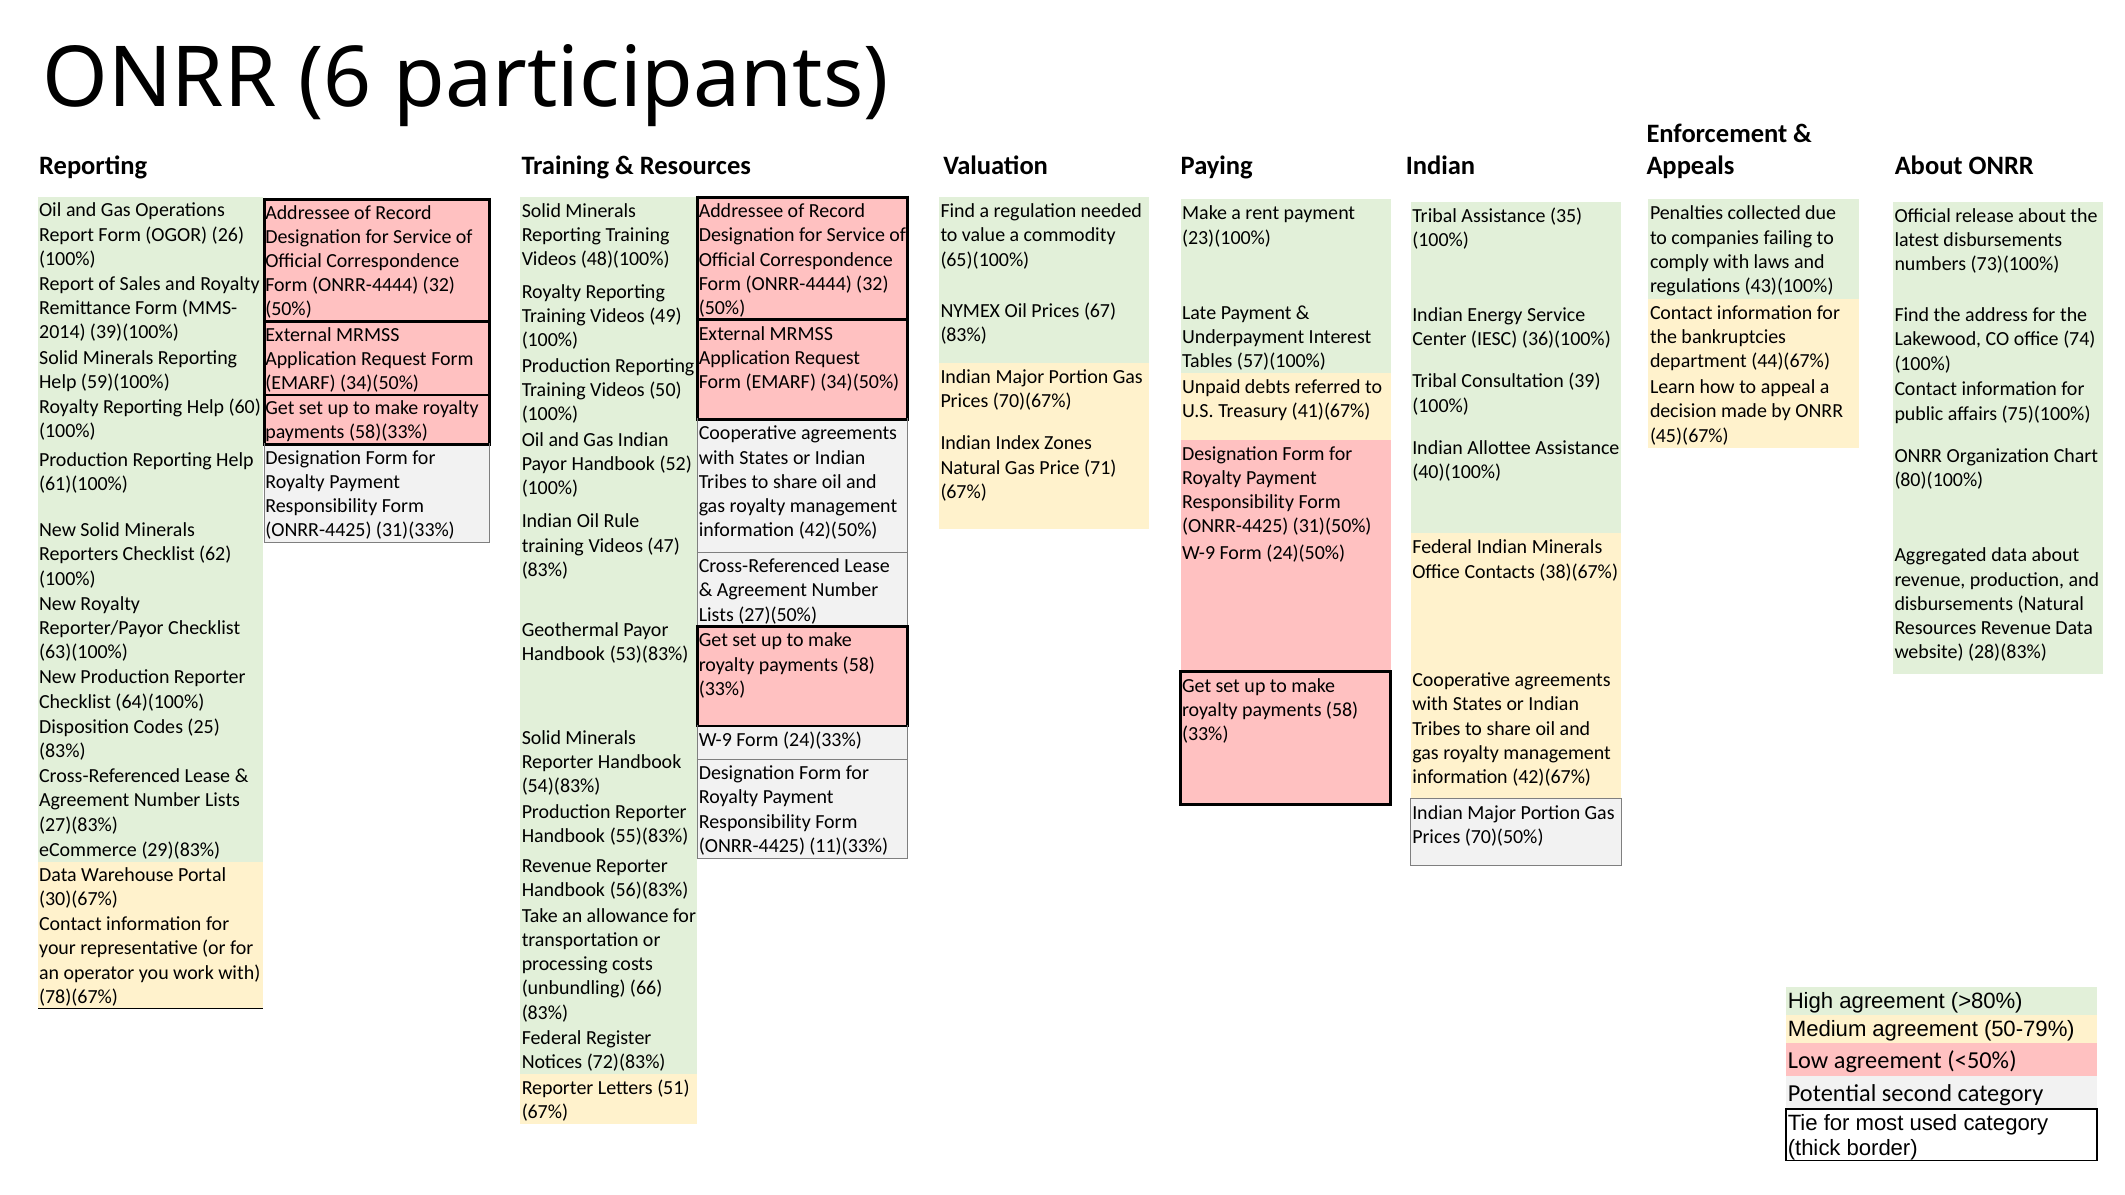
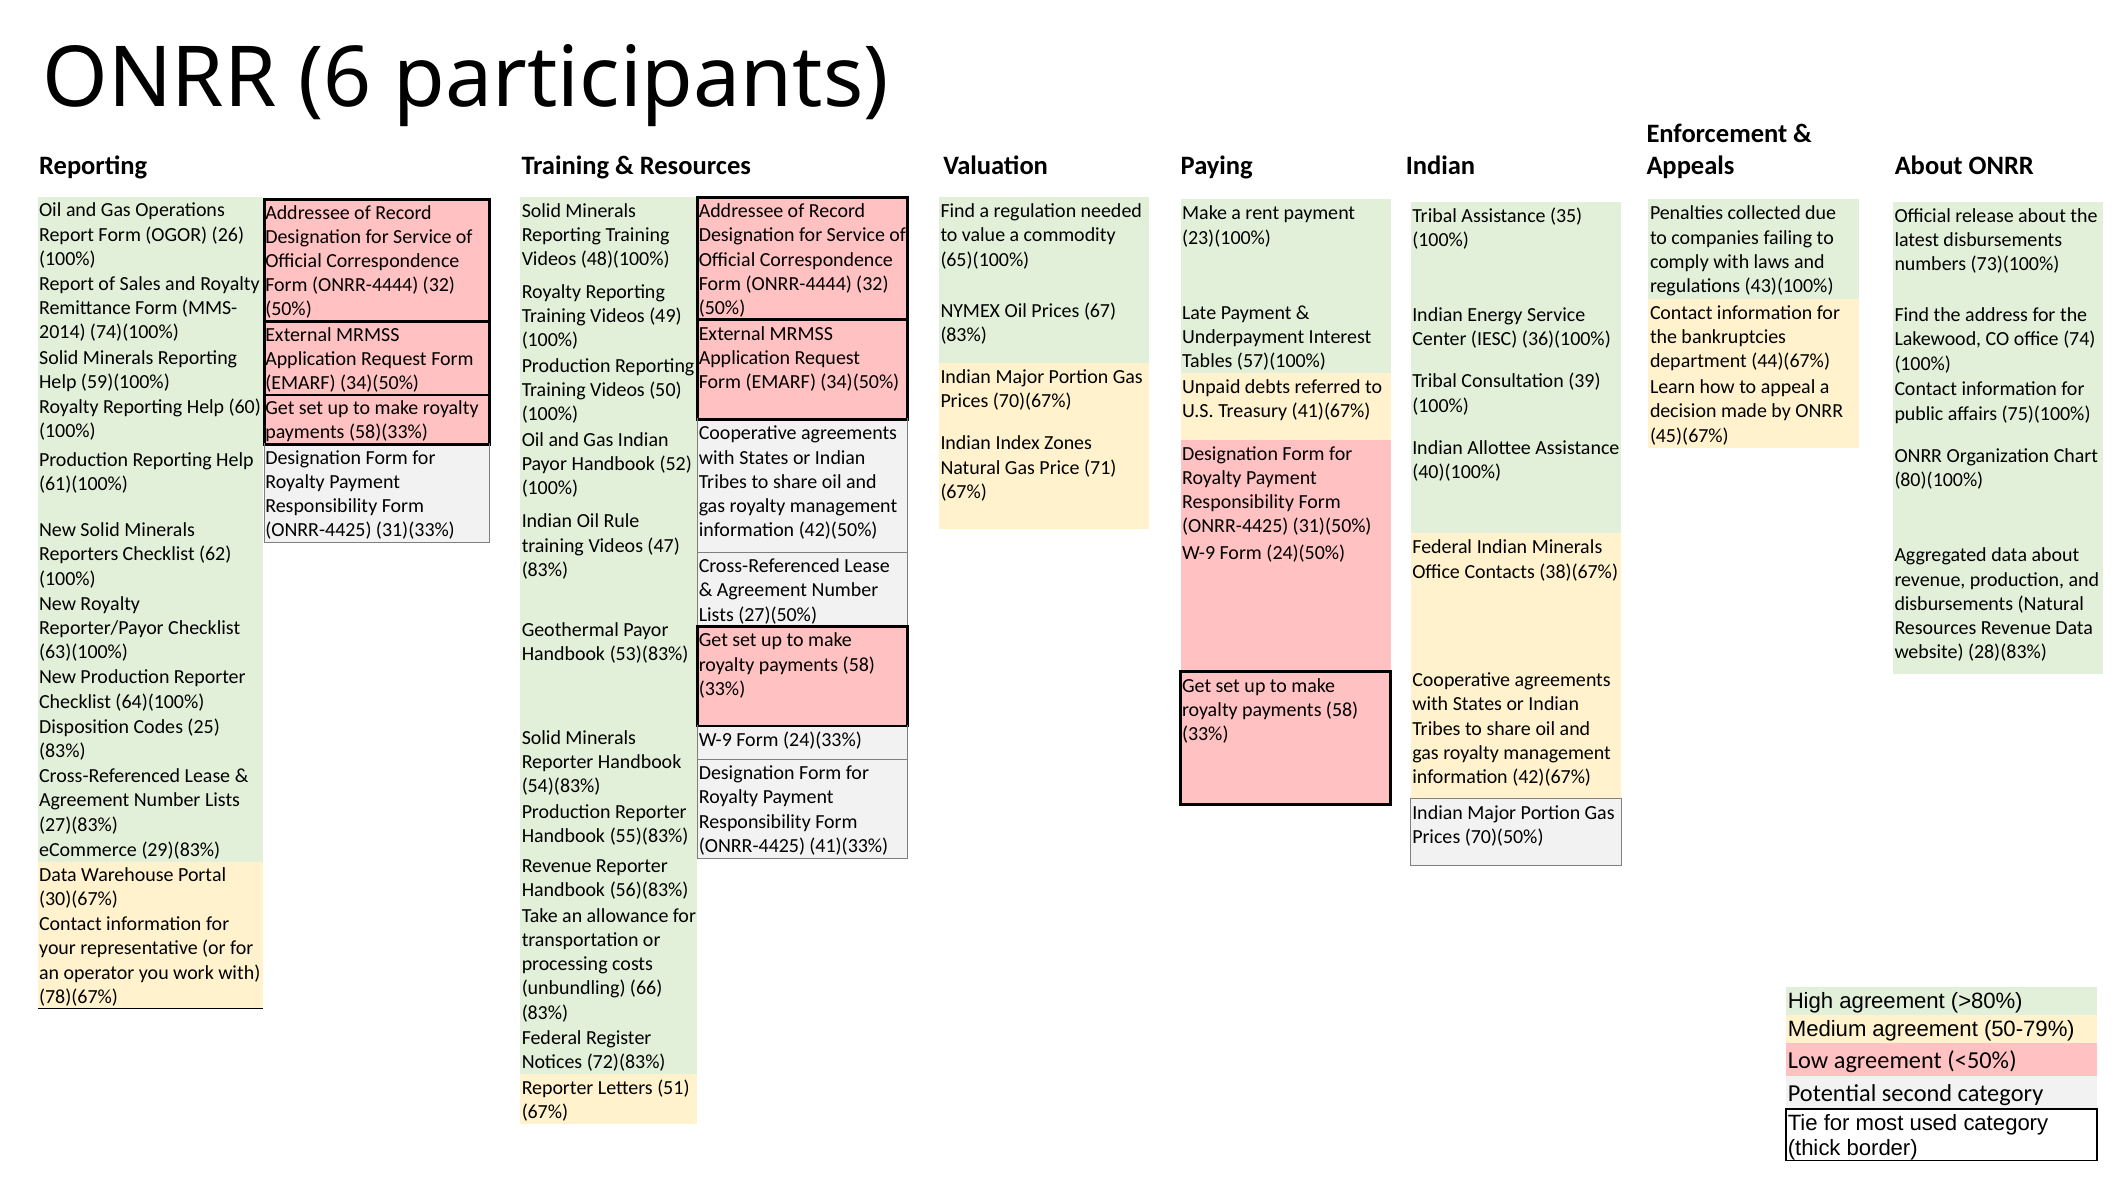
39)(100%: 39)(100% -> 74)(100%
11)(33%: 11)(33% -> 41)(33%
